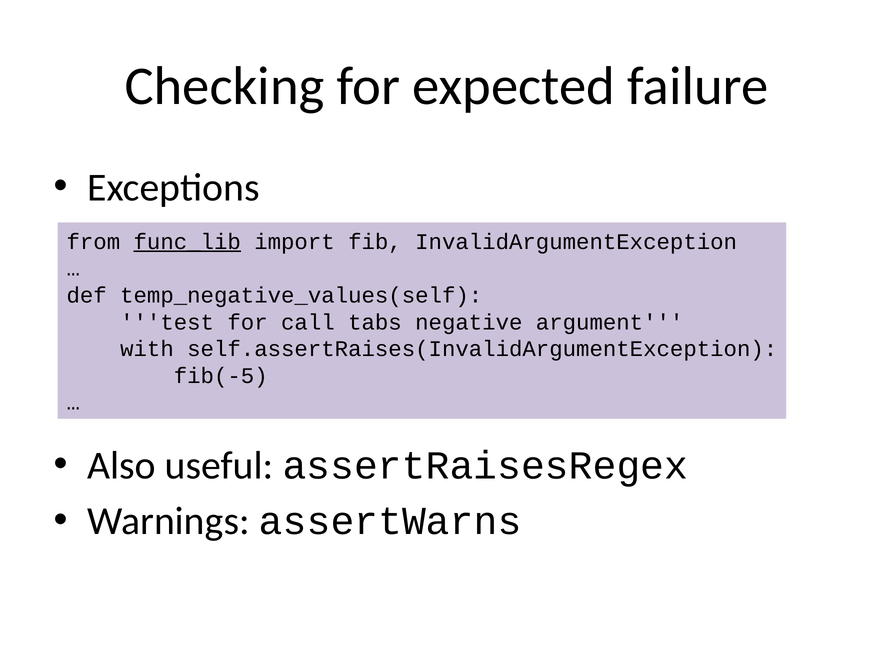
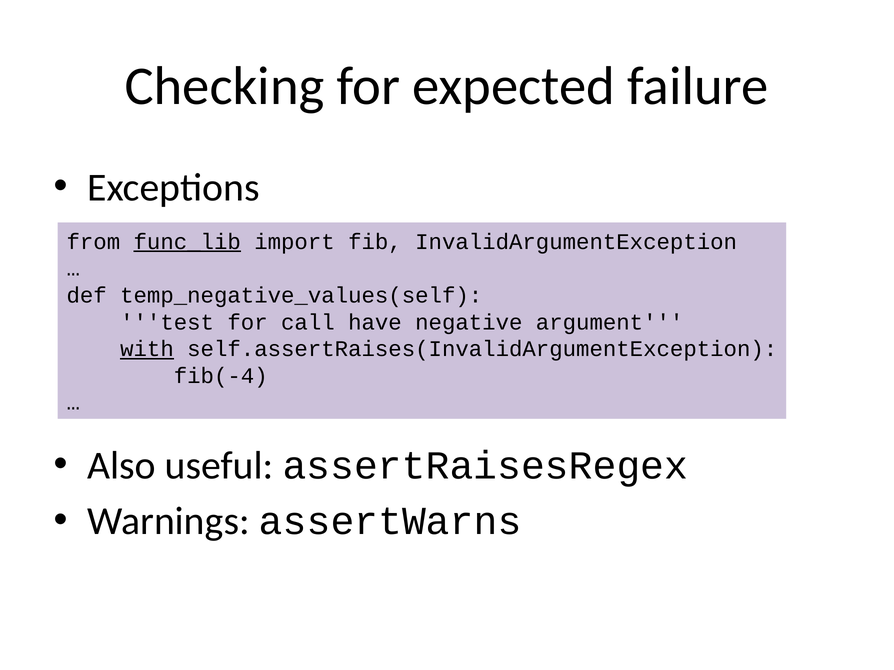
tabs: tabs -> have
with underline: none -> present
fib(-5: fib(-5 -> fib(-4
